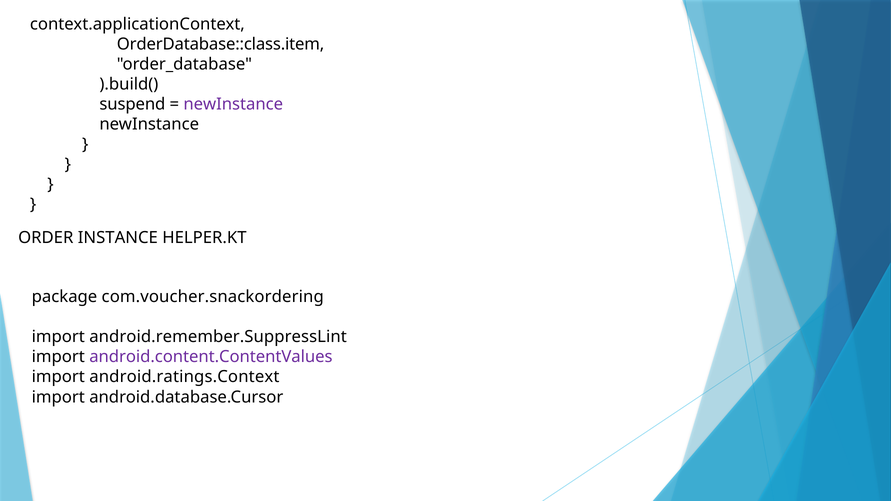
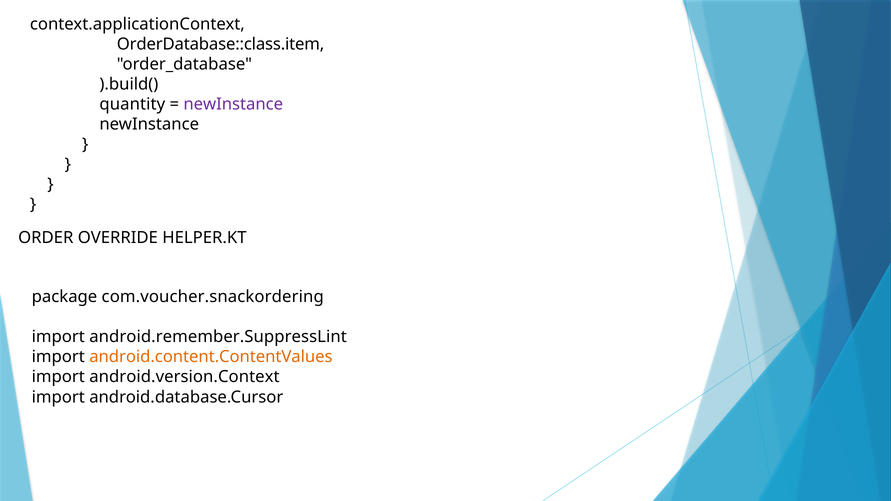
suspend: suspend -> quantity
INSTANCE: INSTANCE -> OVERRIDE
android.content.ContentValues colour: purple -> orange
android.ratings.Context: android.ratings.Context -> android.version.Context
